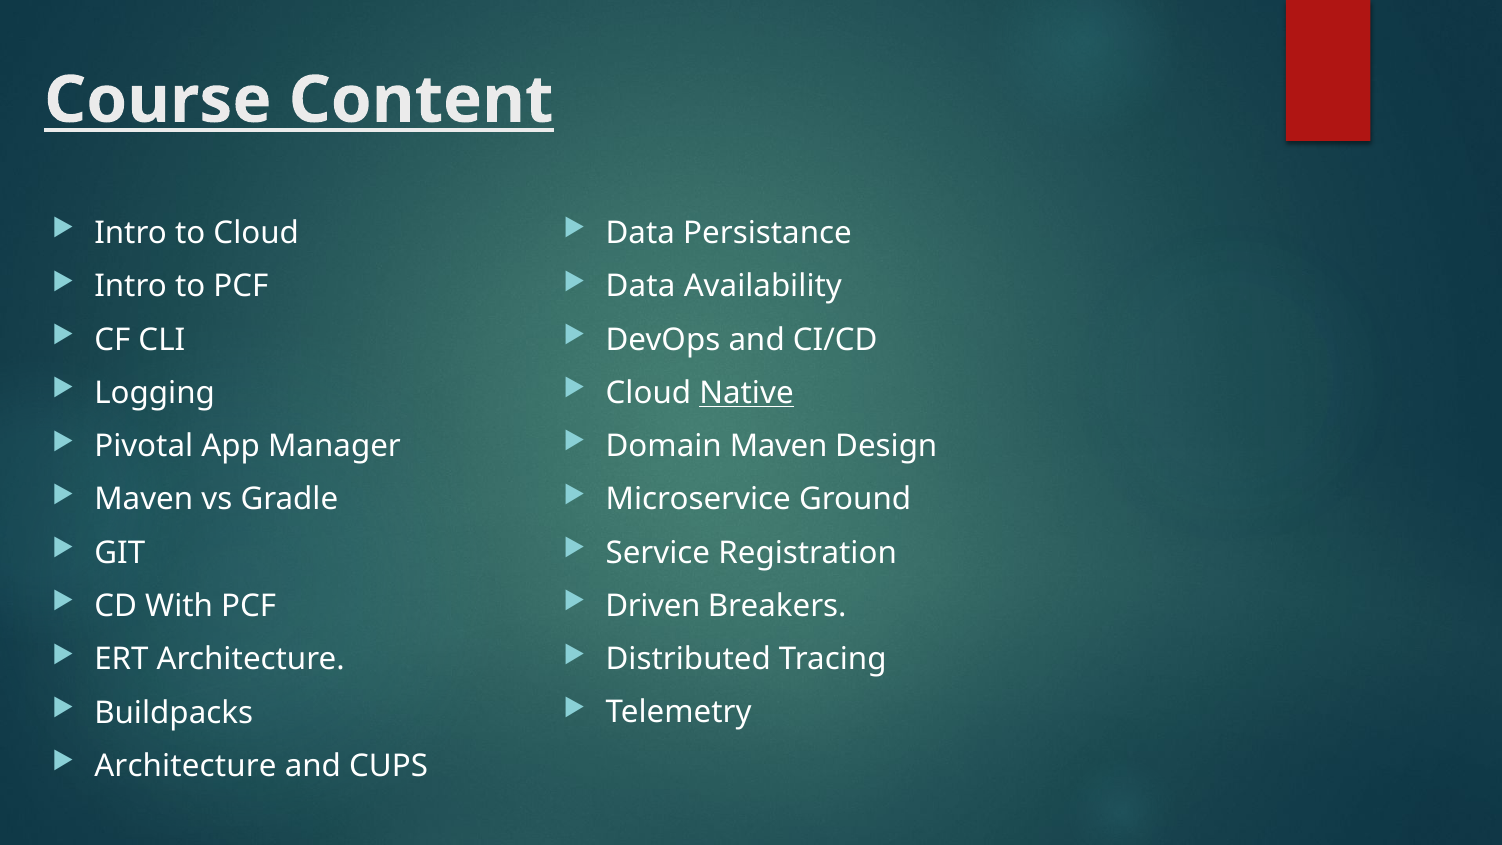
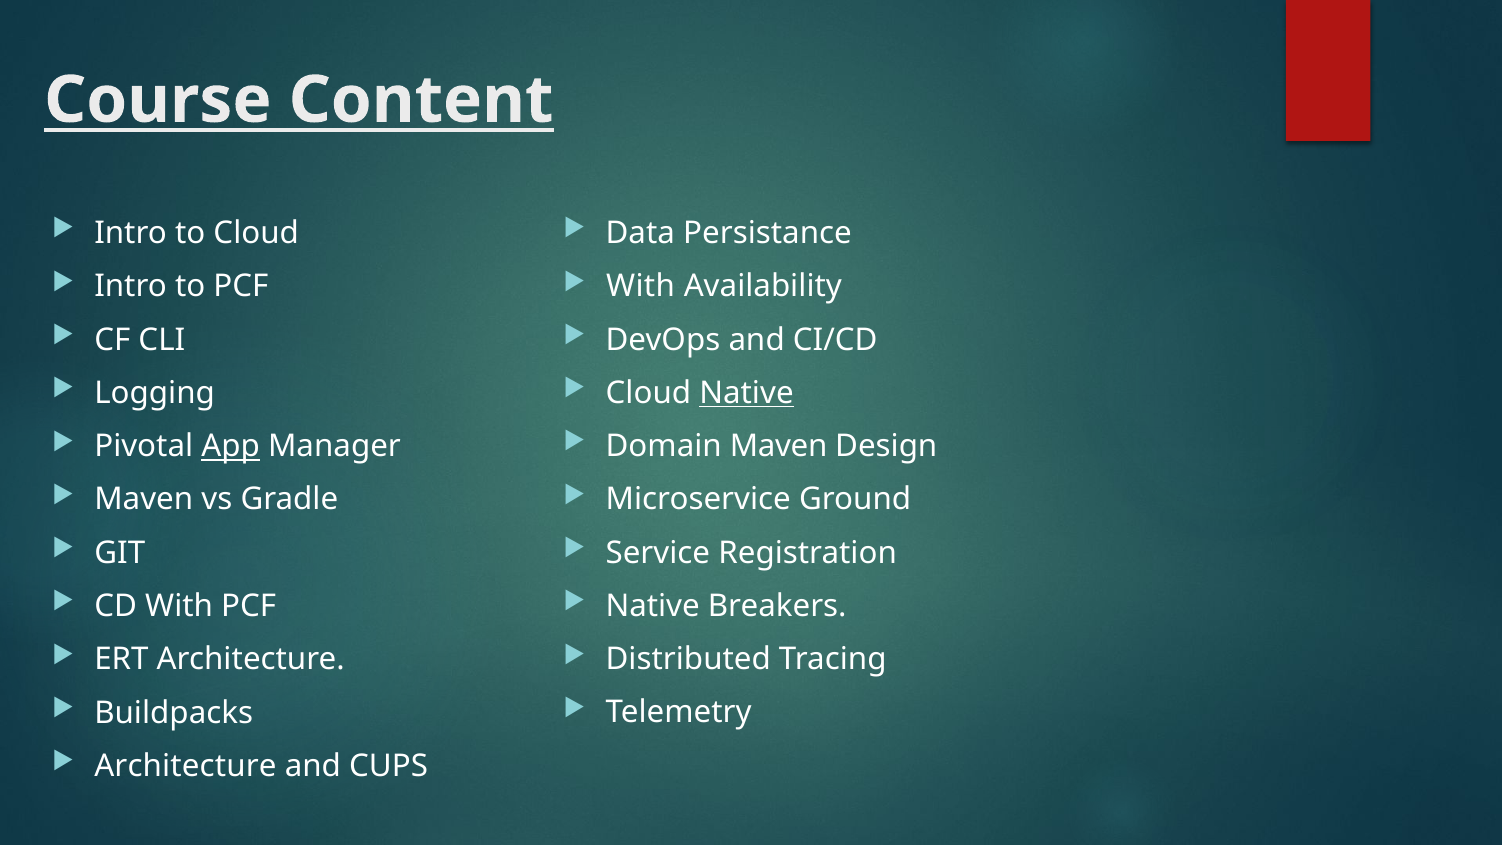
Data at (641, 286): Data -> With
App underline: none -> present
Driven at (653, 606): Driven -> Native
